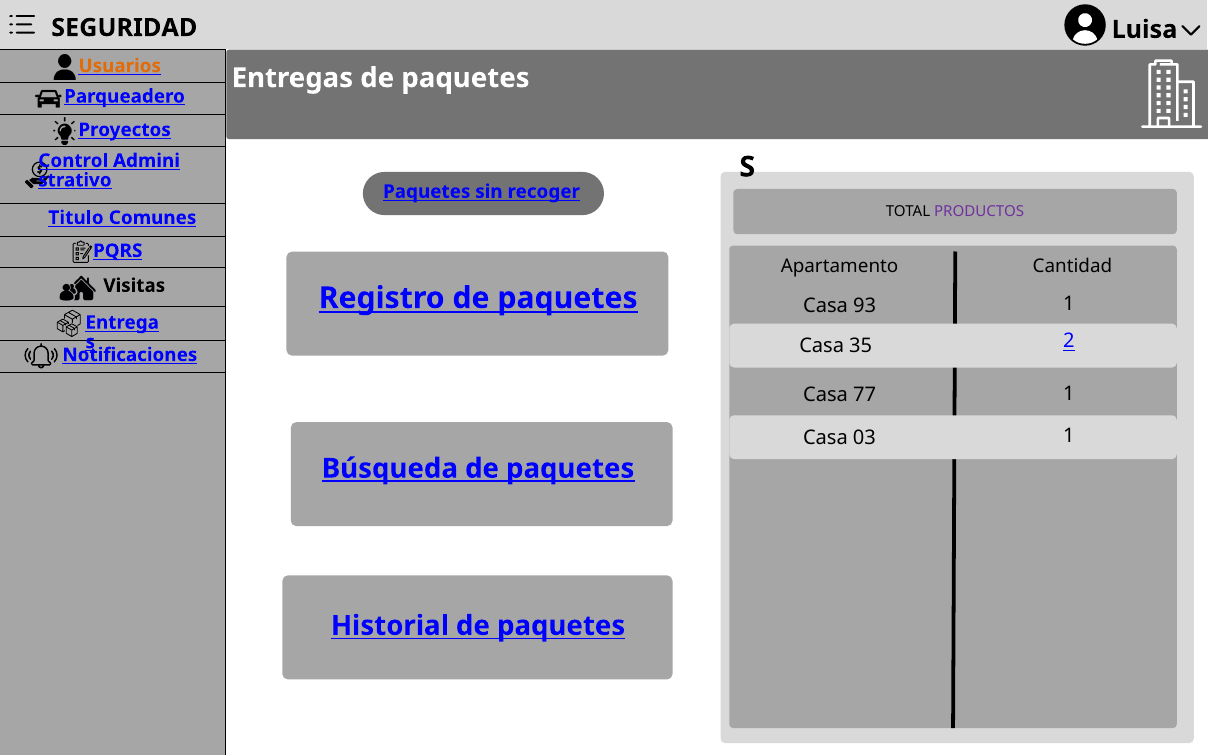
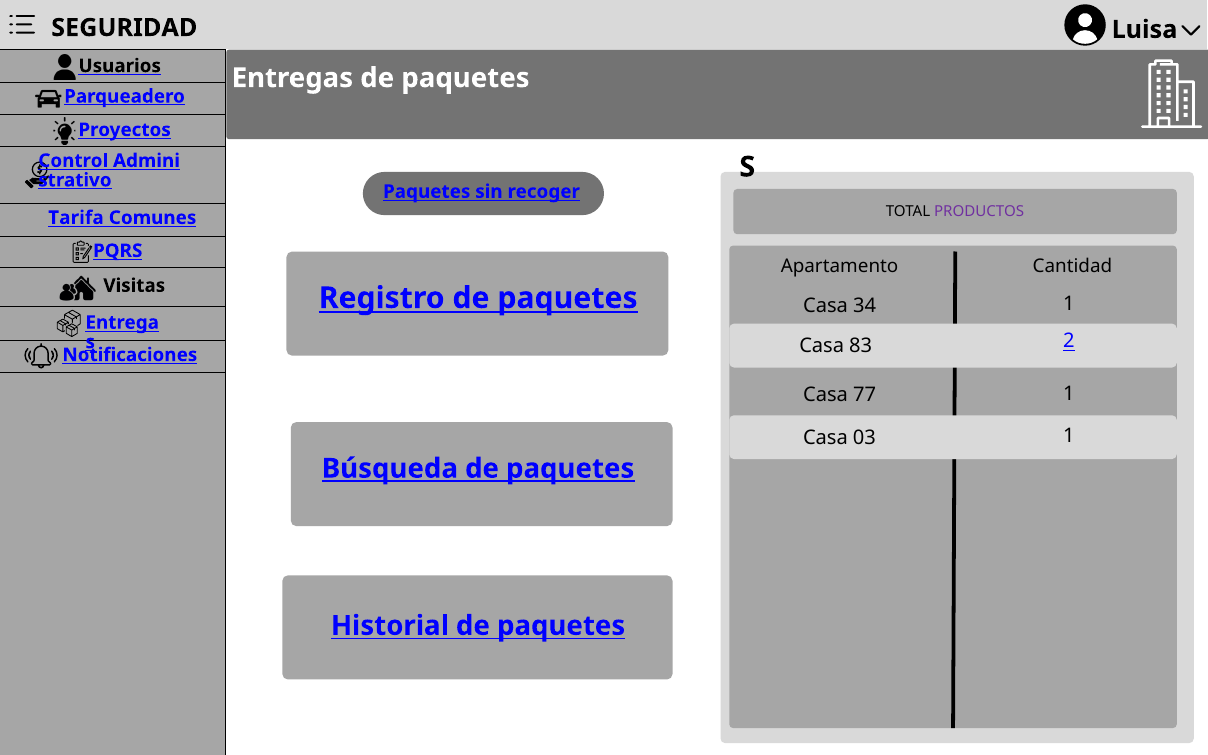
Usuarios colour: orange -> black
Titulo: Titulo -> Tarifa
93: 93 -> 34
35: 35 -> 83
